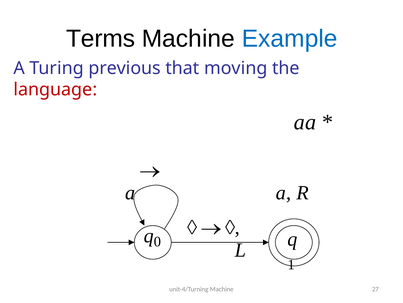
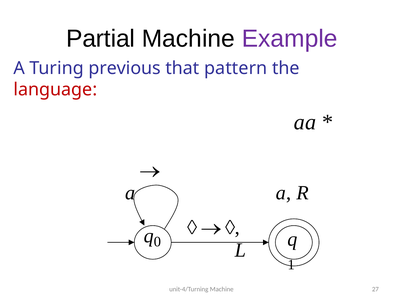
Terms: Terms -> Partial
Example colour: blue -> purple
moving: moving -> pattern
